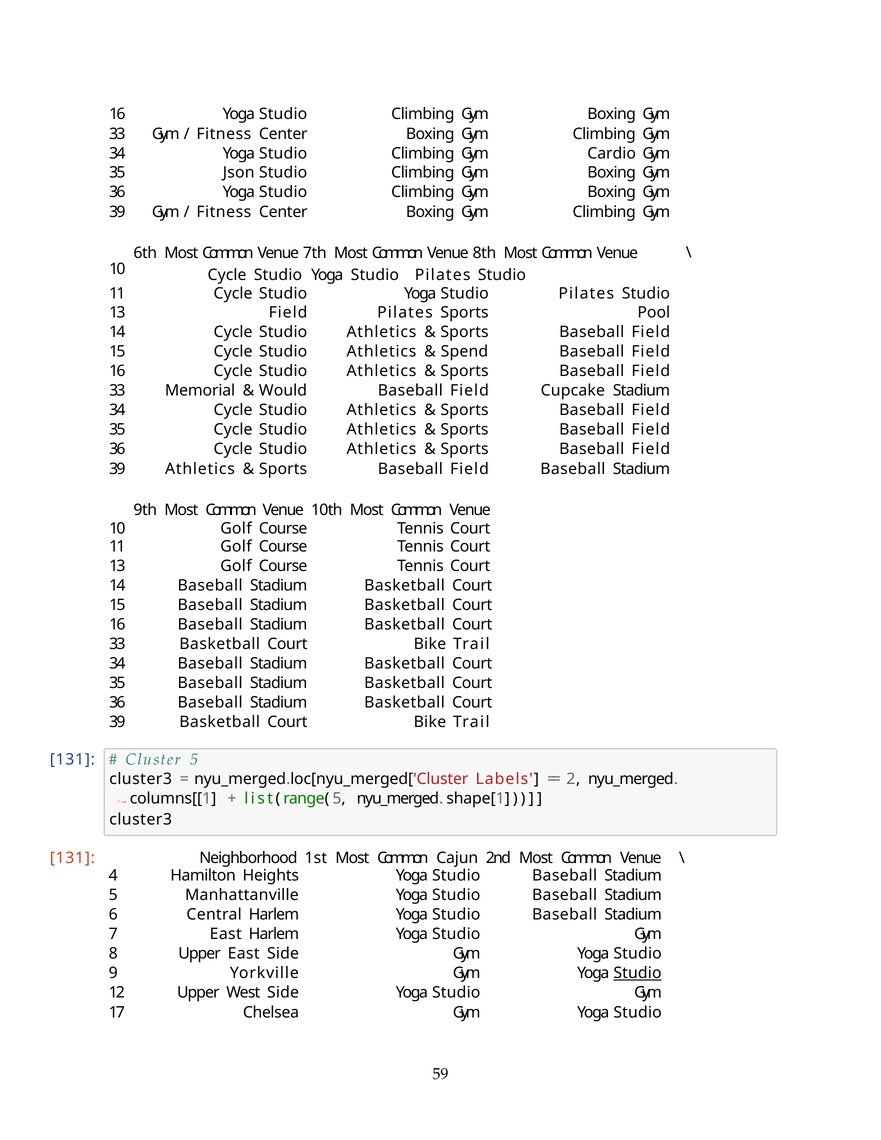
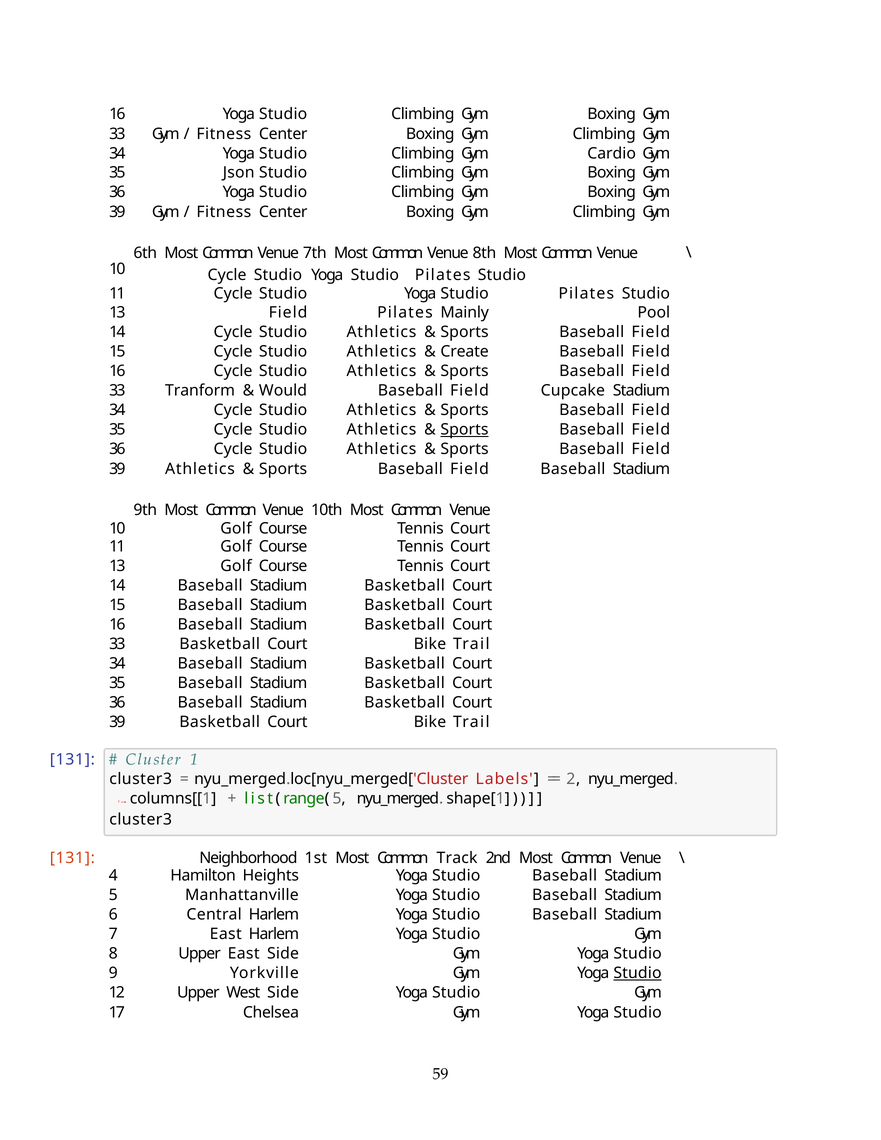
Pilates Sports: Sports -> Mainly
Spend: Spend -> Create
Memorial: Memorial -> Tranform
Sports at (465, 430) underline: none -> present
Cluster 5: 5 -> 1
Cajun: Cajun -> Track
